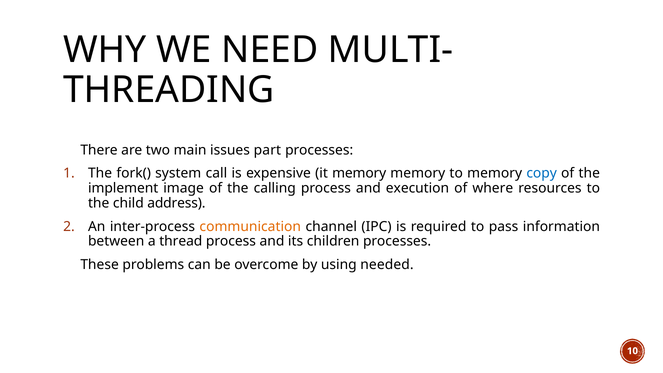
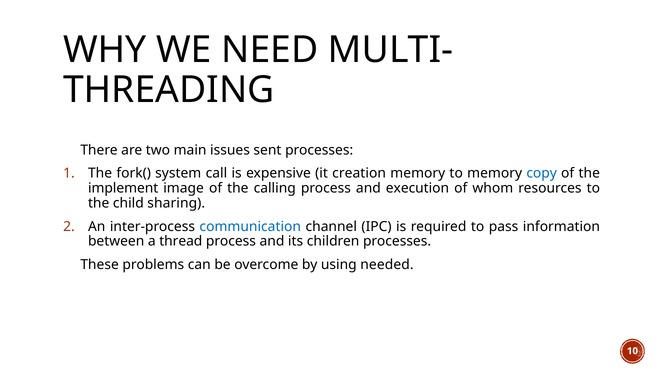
part: part -> sent
it memory: memory -> creation
where: where -> whom
address: address -> sharing
communication colour: orange -> blue
